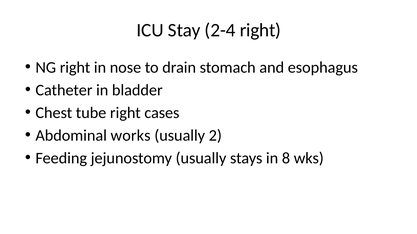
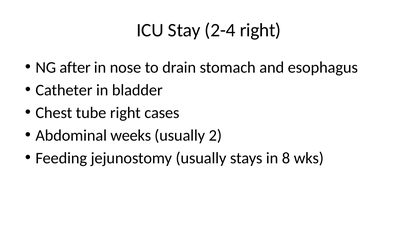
NG right: right -> after
works: works -> weeks
